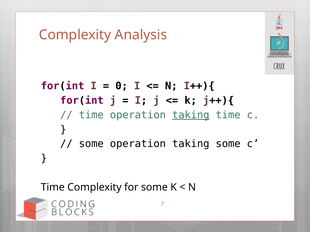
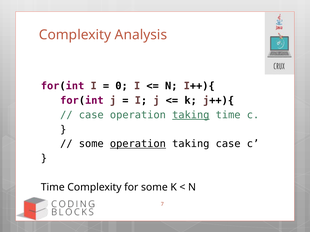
time at (91, 115): time -> case
operation at (138, 144) underline: none -> present
taking some: some -> case
